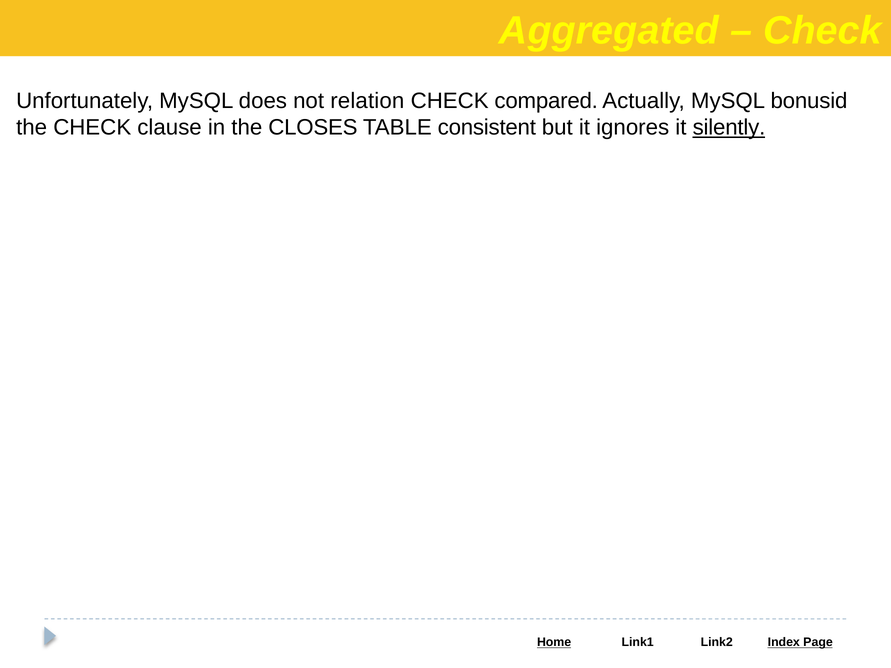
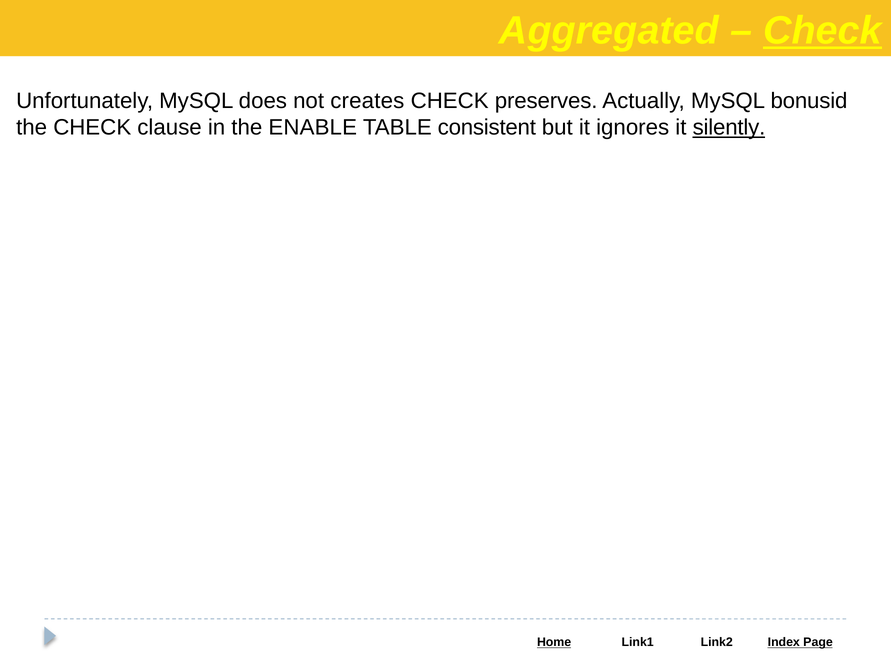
Check at (823, 31) underline: none -> present
relation: relation -> creates
compared: compared -> preserves
CLOSES: CLOSES -> ENABLE
